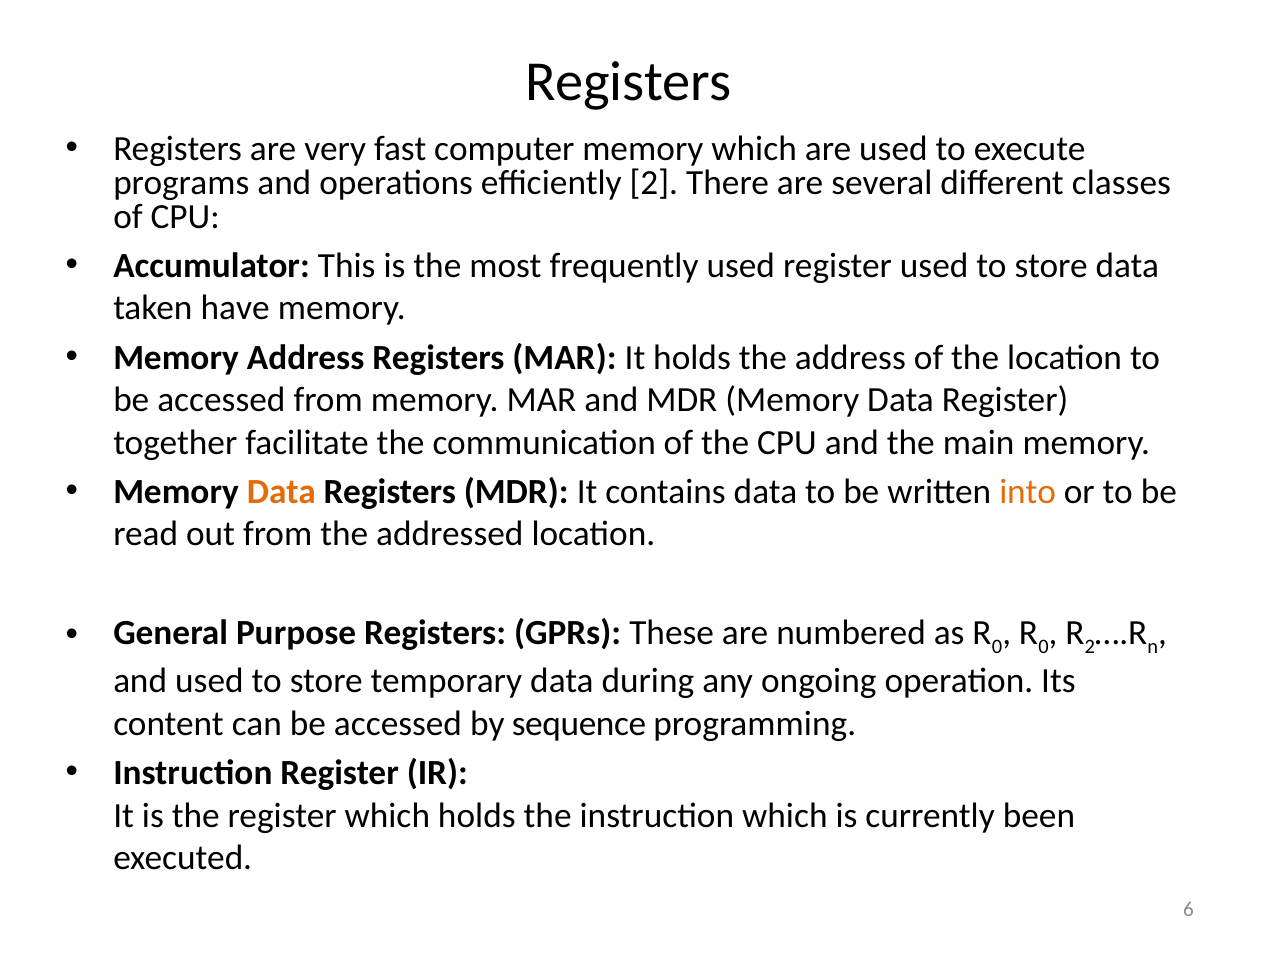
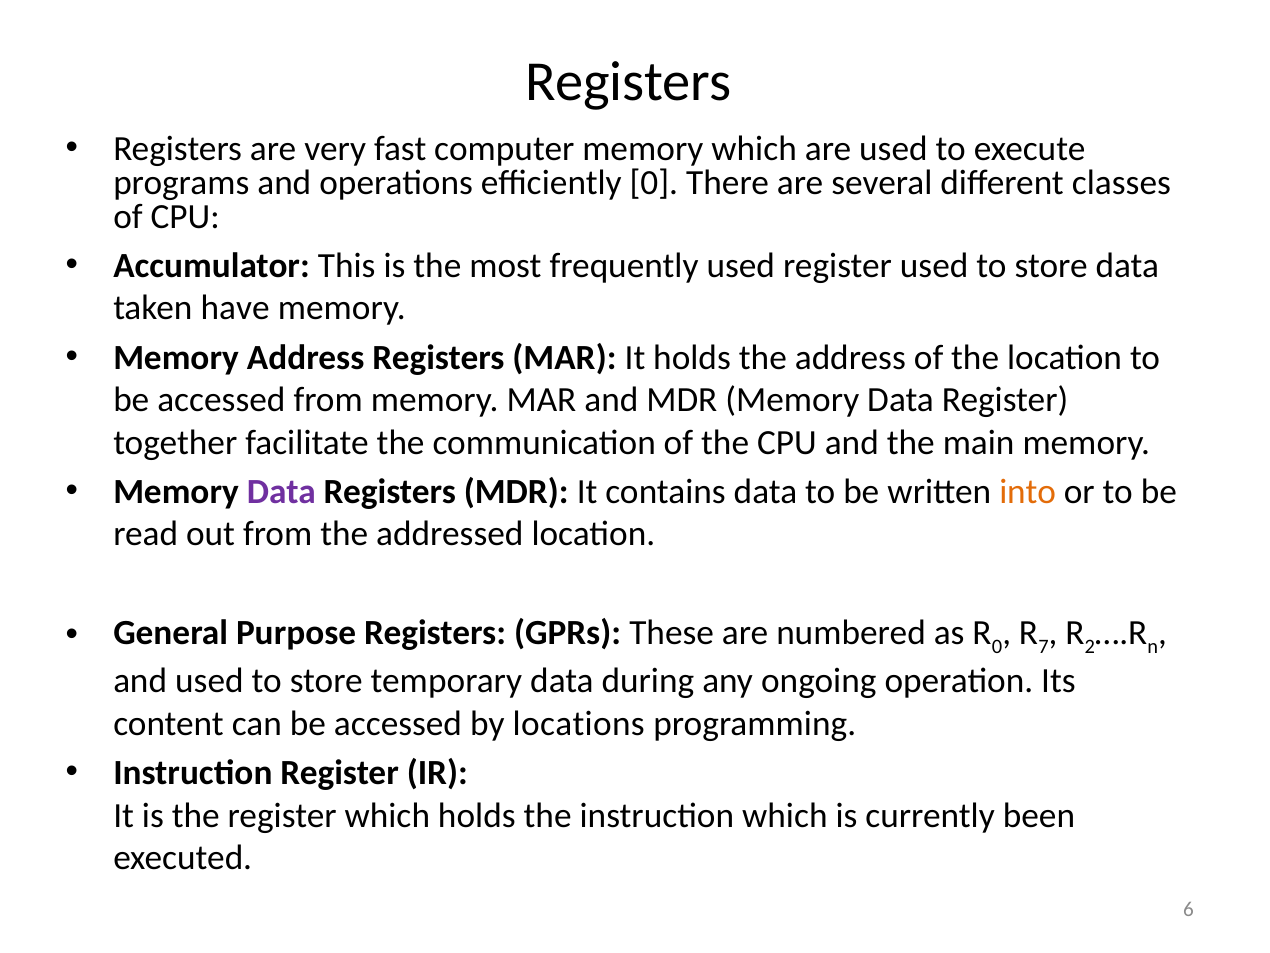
efficiently 2: 2 -> 0
Data at (281, 492) colour: orange -> purple
0 at (1043, 646): 0 -> 7
sequence: sequence -> locations
